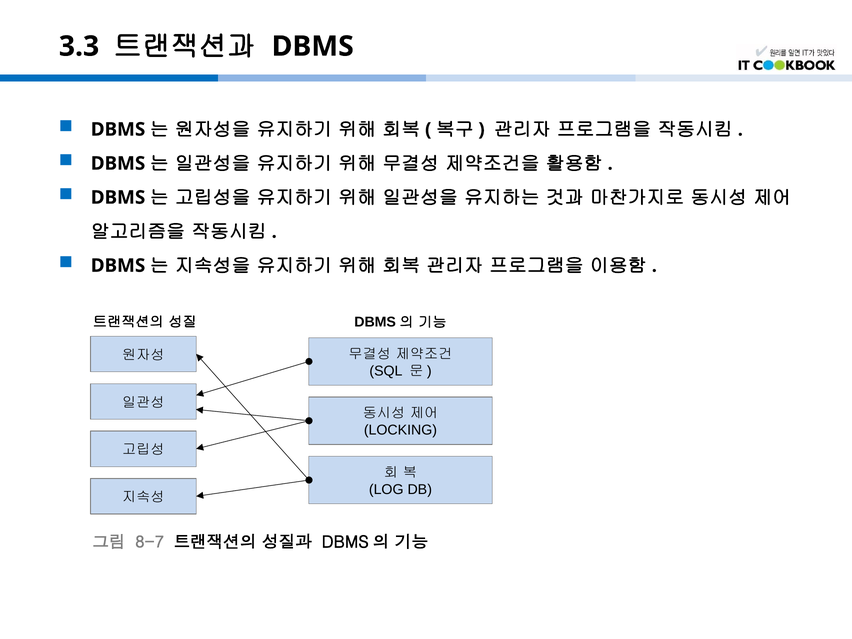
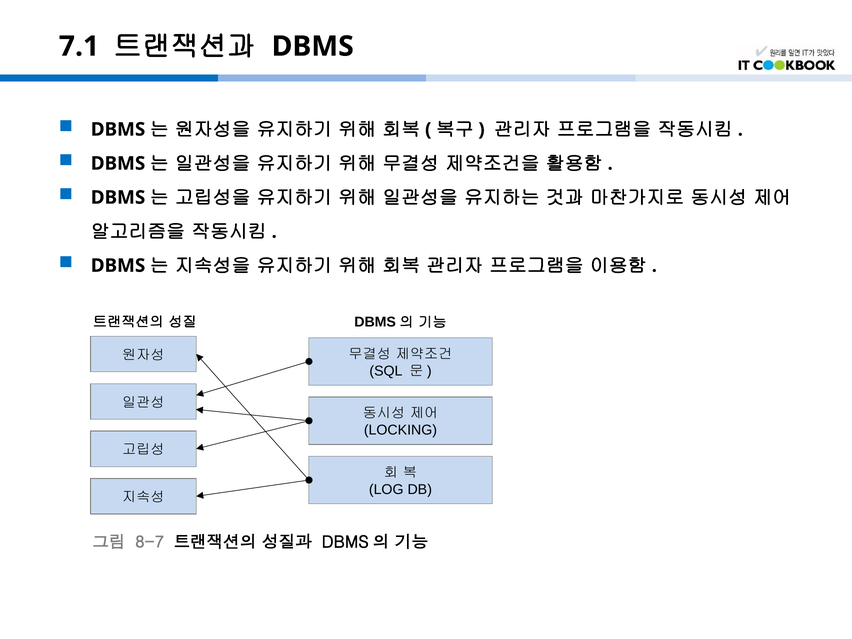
3.3: 3.3 -> 7.1
